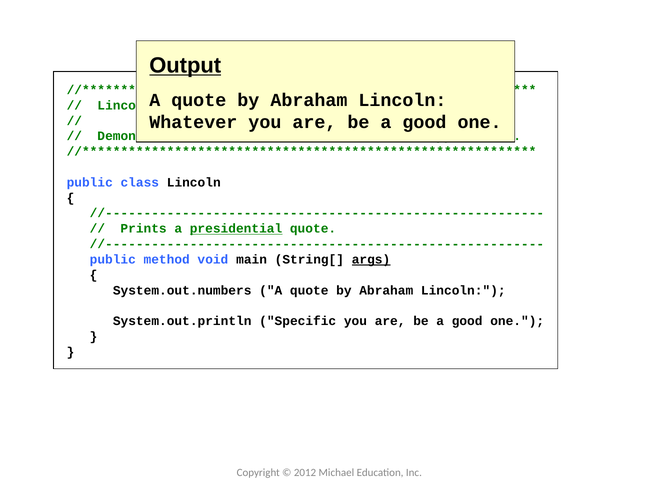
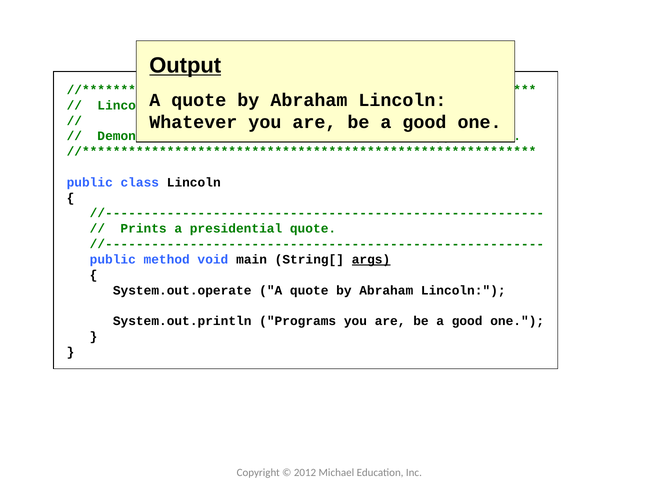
presidential underline: present -> none
System.out.numbers: System.out.numbers -> System.out.operate
Specific: Specific -> Programs
